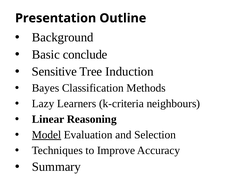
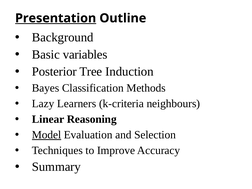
Presentation underline: none -> present
conclude: conclude -> variables
Sensitive: Sensitive -> Posterior
